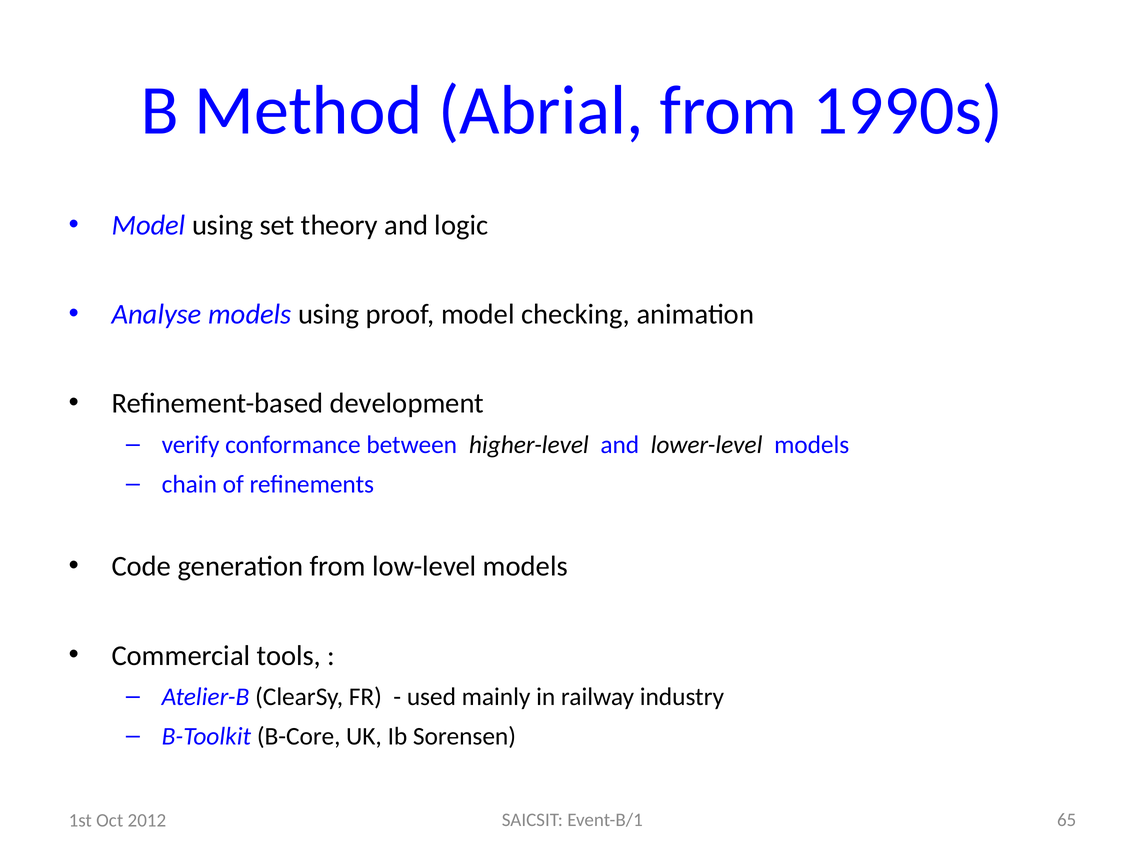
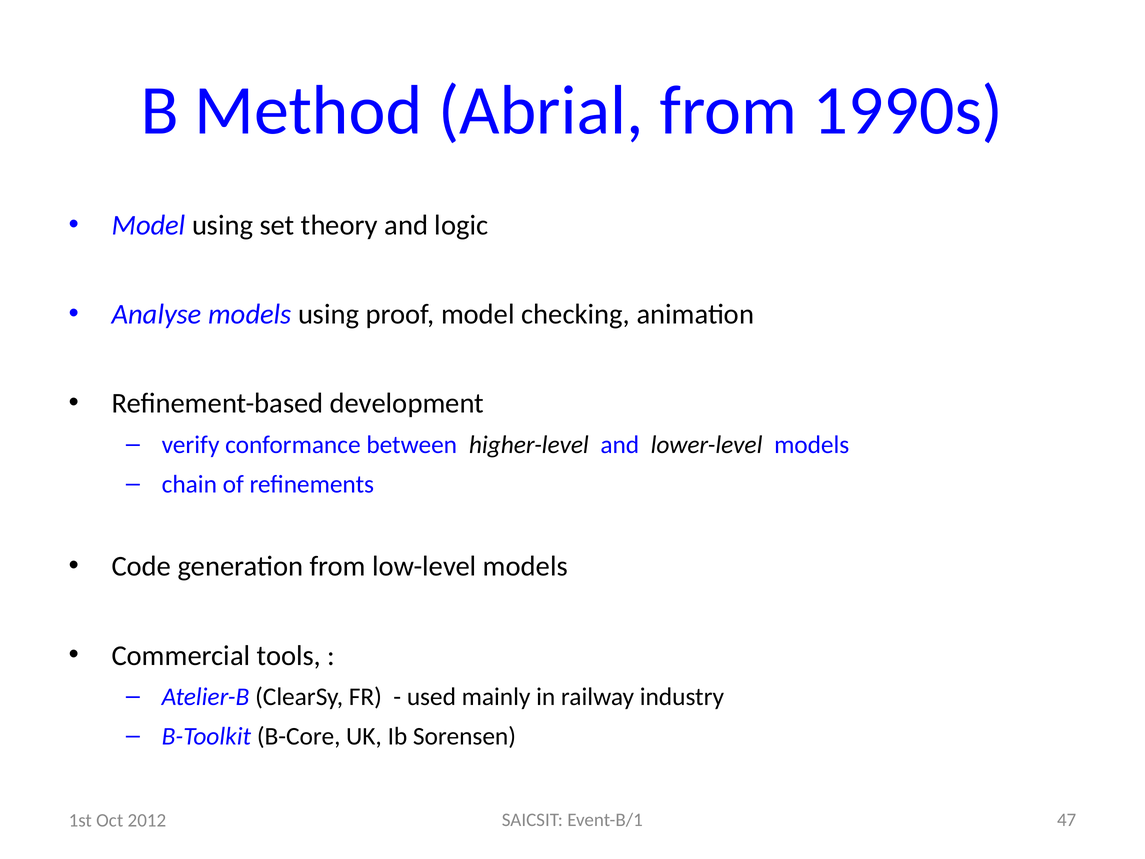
65: 65 -> 47
